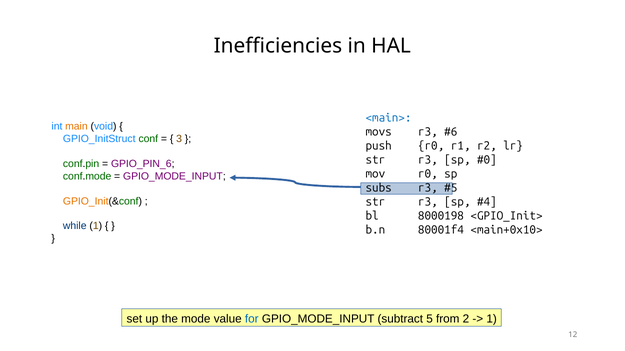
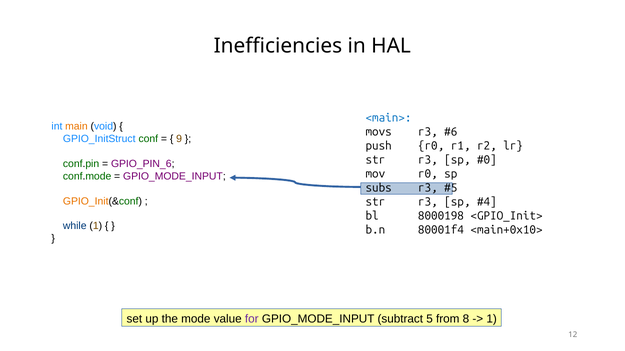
3: 3 -> 9
for colour: blue -> purple
2: 2 -> 8
